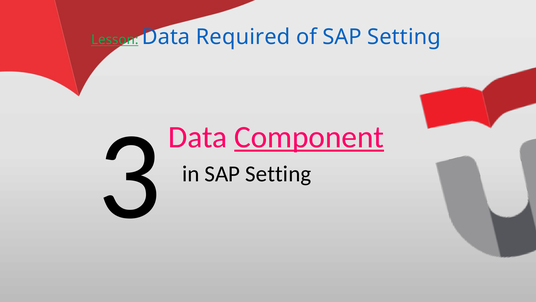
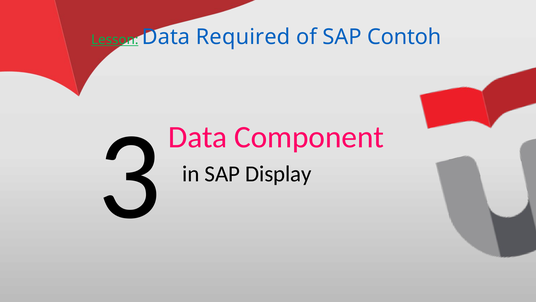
of SAP Setting: Setting -> Contoh
Component underline: present -> none
in SAP Setting: Setting -> Display
